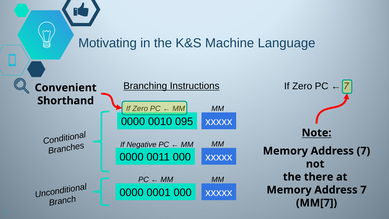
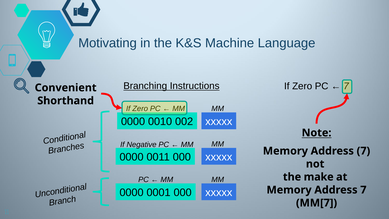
095: 095 -> 002
there: there -> make
